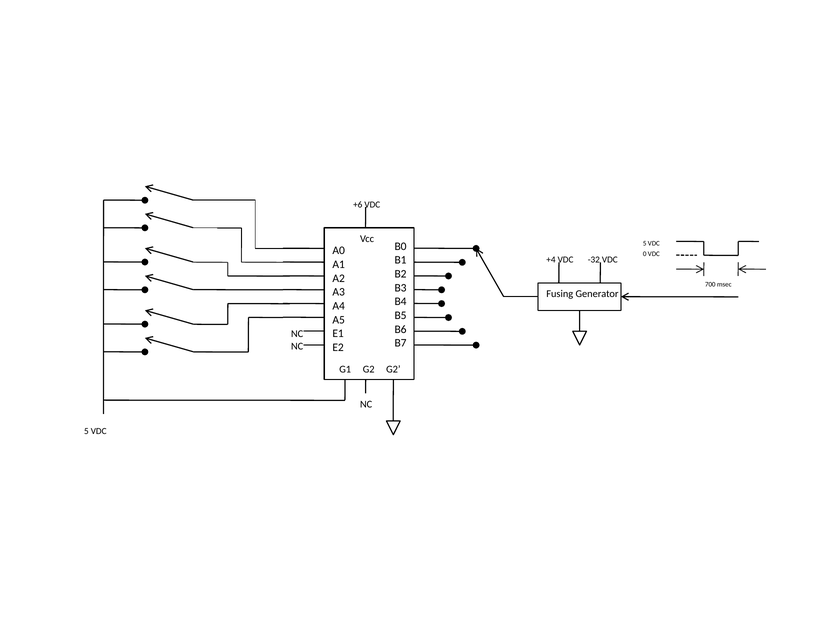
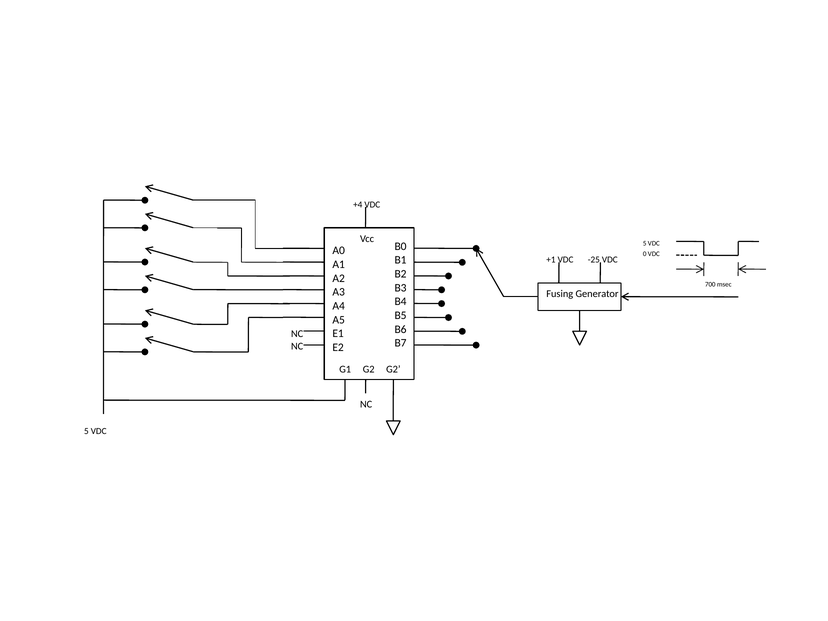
+6: +6 -> +4
+4: +4 -> +1
-32: -32 -> -25
